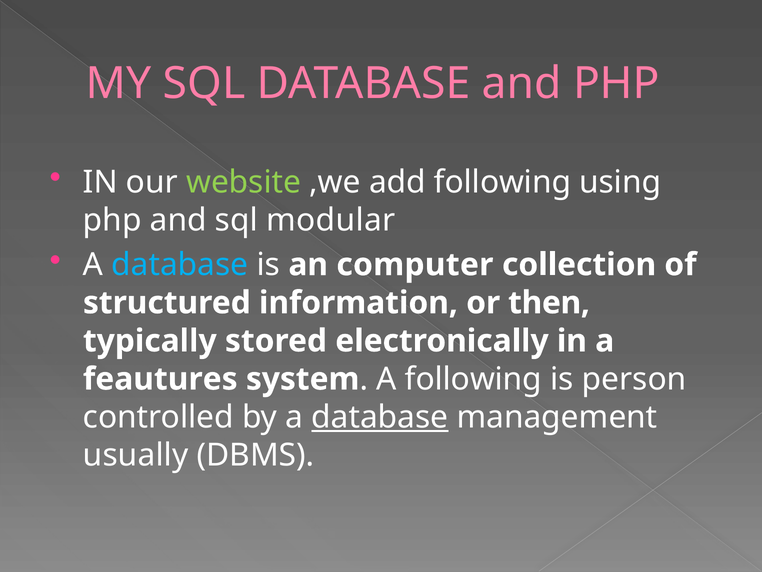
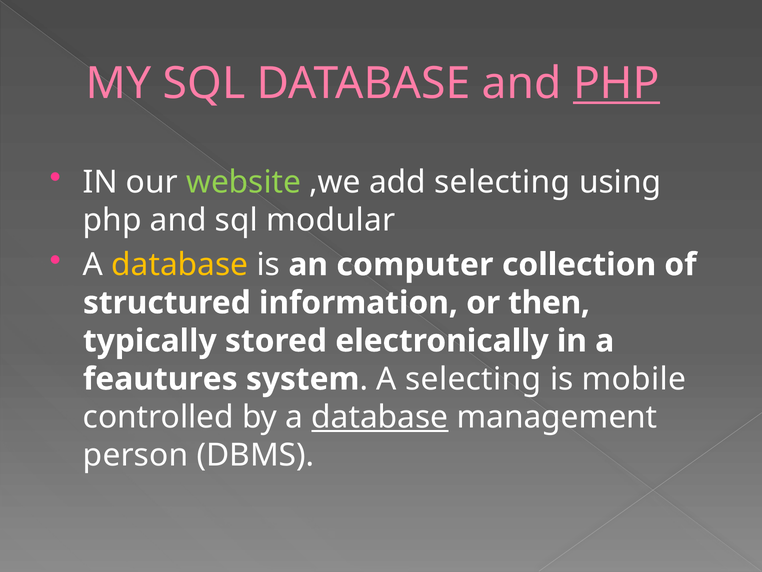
PHP at (616, 84) underline: none -> present
add following: following -> selecting
database at (180, 264) colour: light blue -> yellow
A following: following -> selecting
person: person -> mobile
usually: usually -> person
